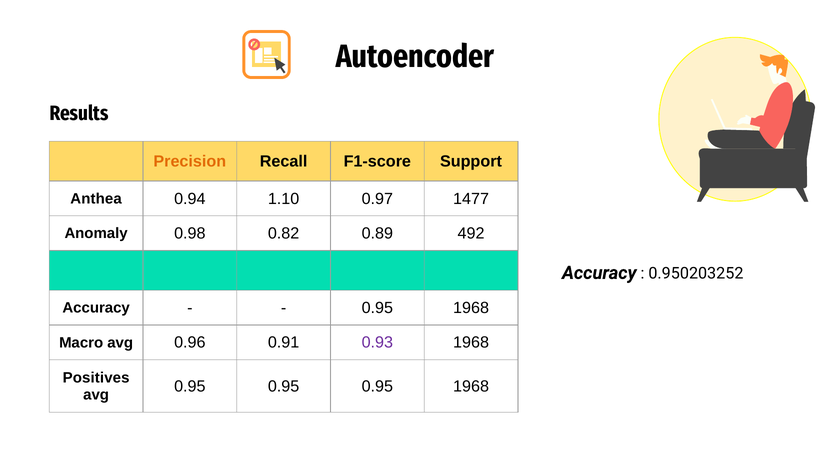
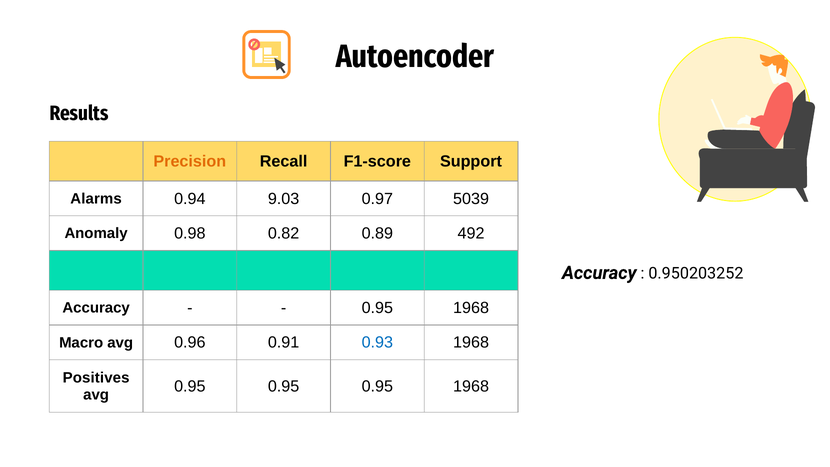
Anthea: Anthea -> Alarms
1.10: 1.10 -> 9.03
1477: 1477 -> 5039
0.93 colour: purple -> blue
